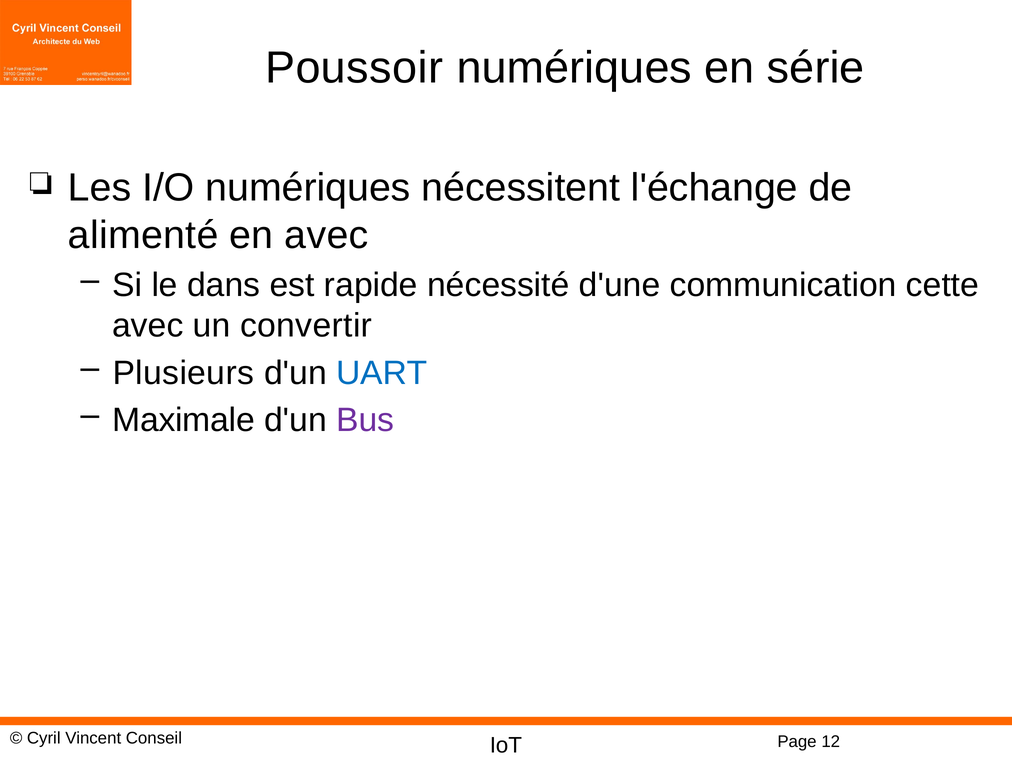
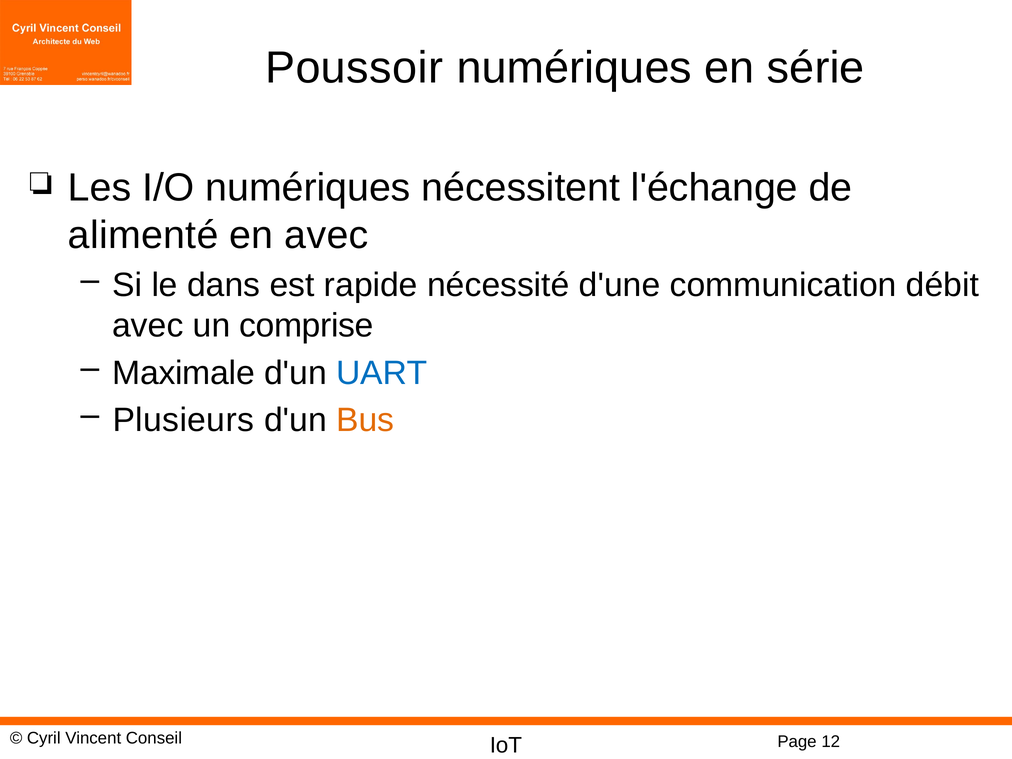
cette: cette -> débit
convertir: convertir -> comprise
Plusieurs: Plusieurs -> Maximale
Maximale: Maximale -> Plusieurs
Bus colour: purple -> orange
